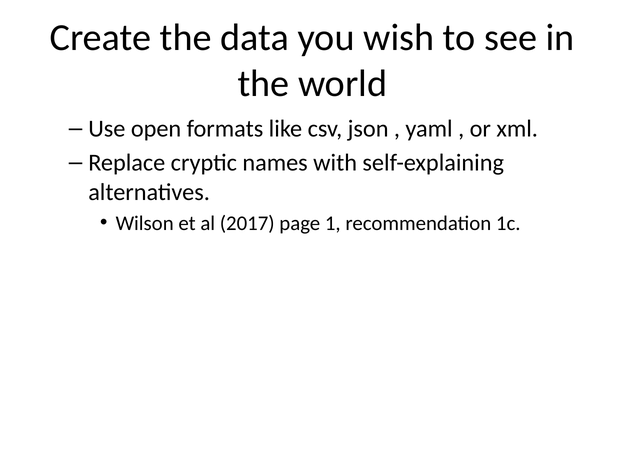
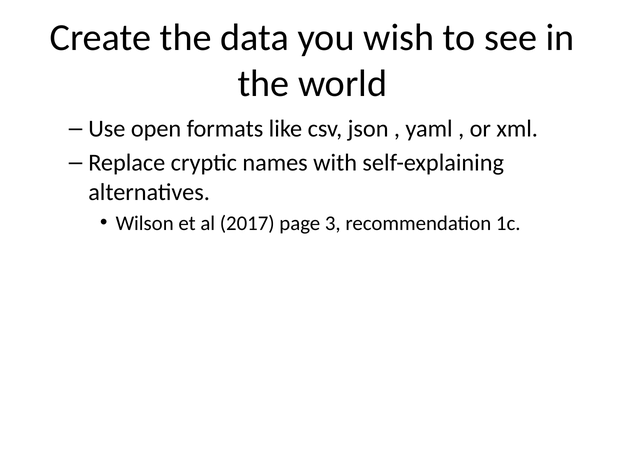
1: 1 -> 3
